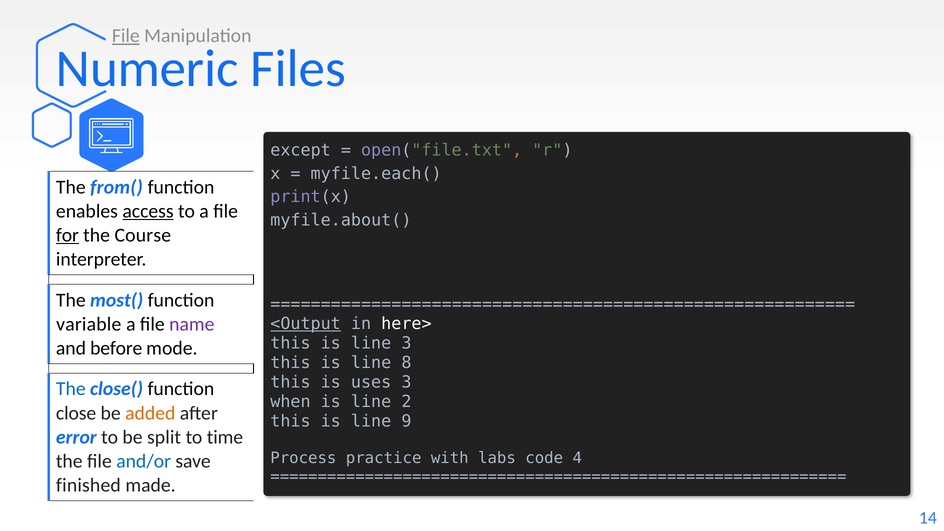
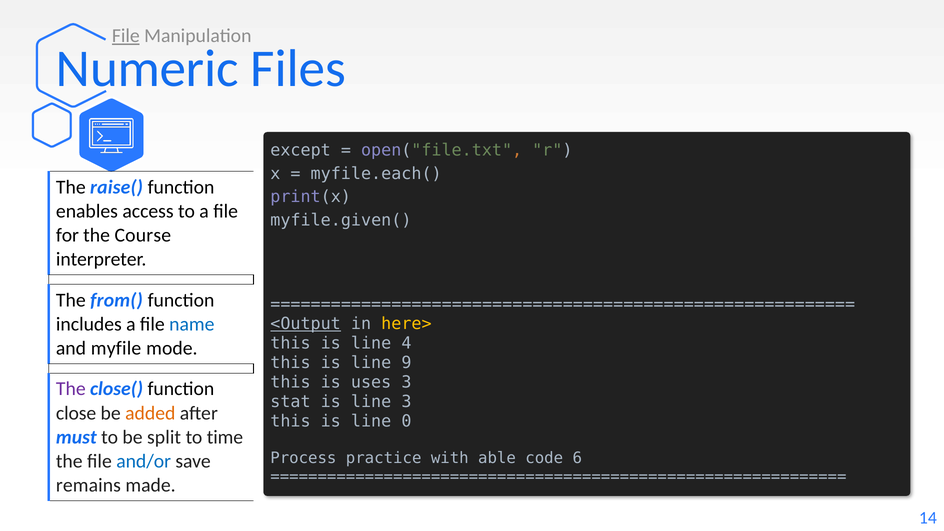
from(: from( -> raise(
access underline: present -> none
myfile.about(: myfile.about( -> myfile.given(
for underline: present -> none
most(: most( -> from(
variable: variable -> includes
name colour: purple -> blue
here> colour: white -> yellow
line 3: 3 -> 4
before: before -> myfile
8: 8 -> 9
The at (71, 389) colour: blue -> purple
when: when -> stat
line 2: 2 -> 3
9: 9 -> 0
error: error -> must
labs: labs -> able
4: 4 -> 6
finished: finished -> remains
